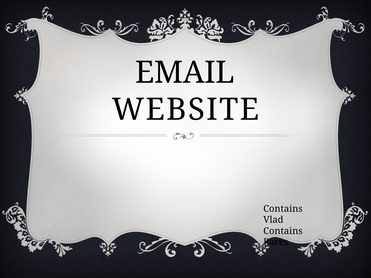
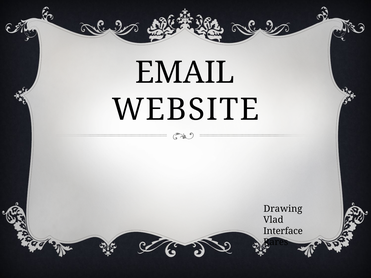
Contains at (283, 209): Contains -> Drawing
Contains at (283, 231): Contains -> Interface
